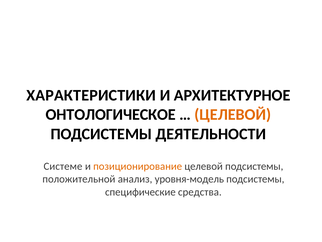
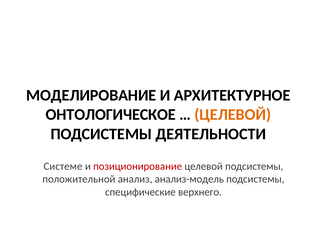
ХАРАКТЕРИСТИКИ: ХАРАКТЕРИСТИКИ -> МОДЕЛИРОВАНИЕ
позиционирование colour: orange -> red
уровня-модель: уровня-модель -> анализ-модель
средства: средства -> верхнего
